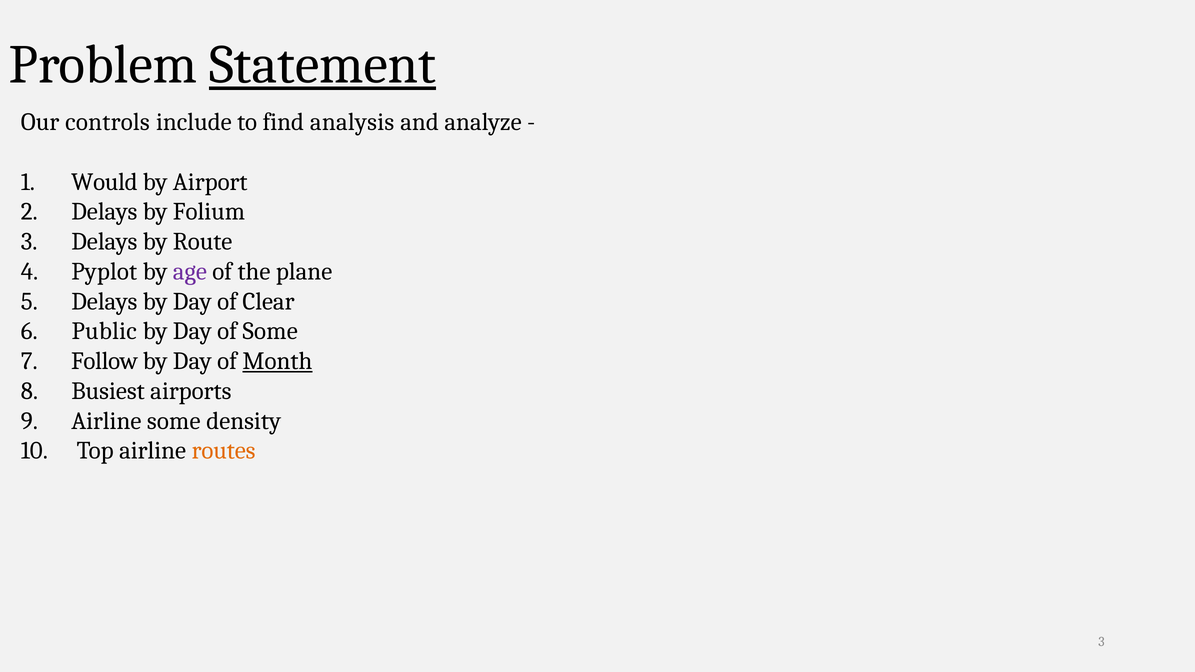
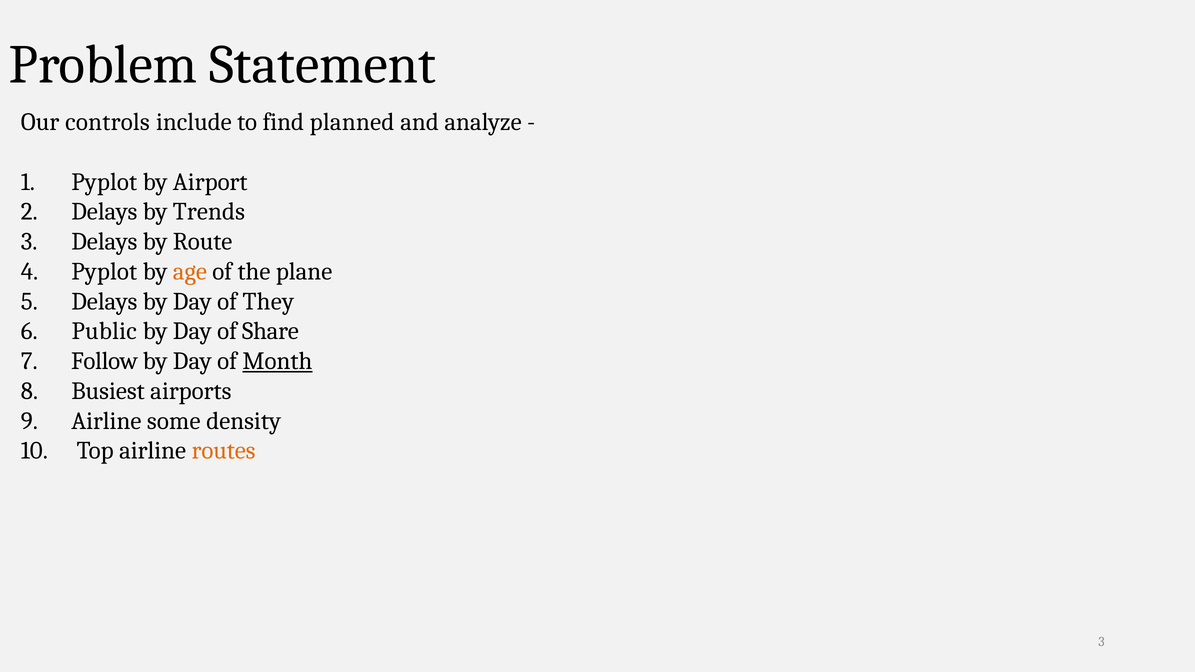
Statement underline: present -> none
analysis: analysis -> planned
Would at (104, 182): Would -> Pyplot
Folium: Folium -> Trends
age colour: purple -> orange
Clear: Clear -> They
of Some: Some -> Share
